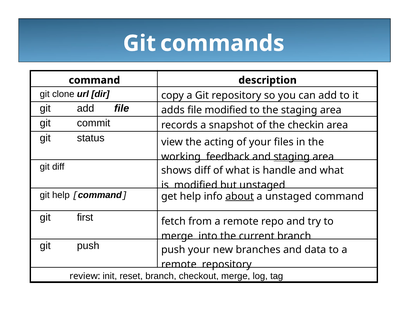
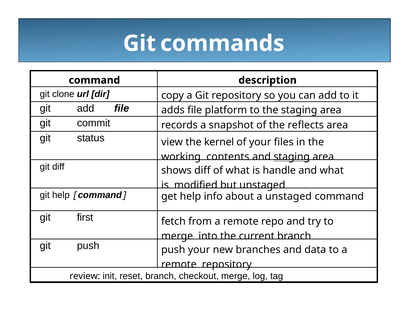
file modified: modified -> platform
checkin: checkin -> reflects
acting: acting -> kernel
feedback: feedback -> contents
about underline: present -> none
